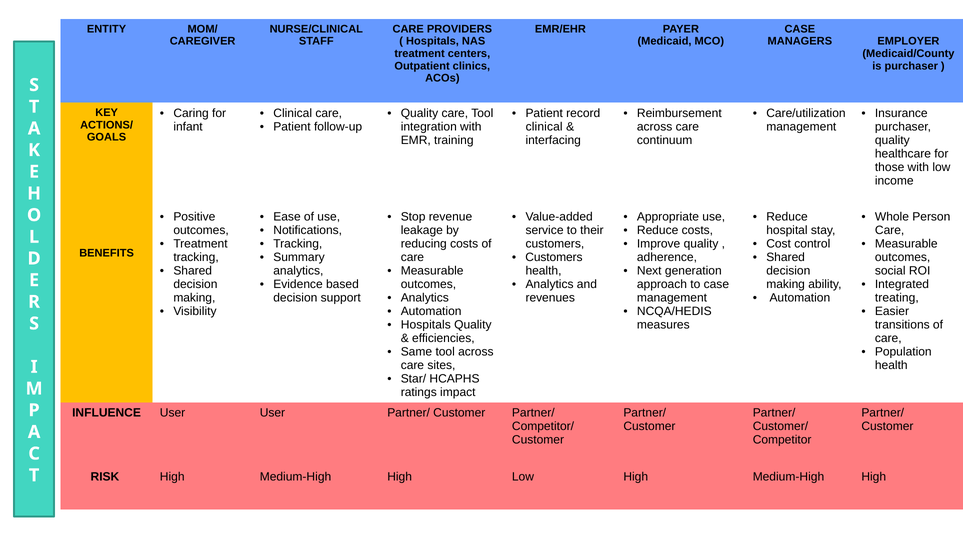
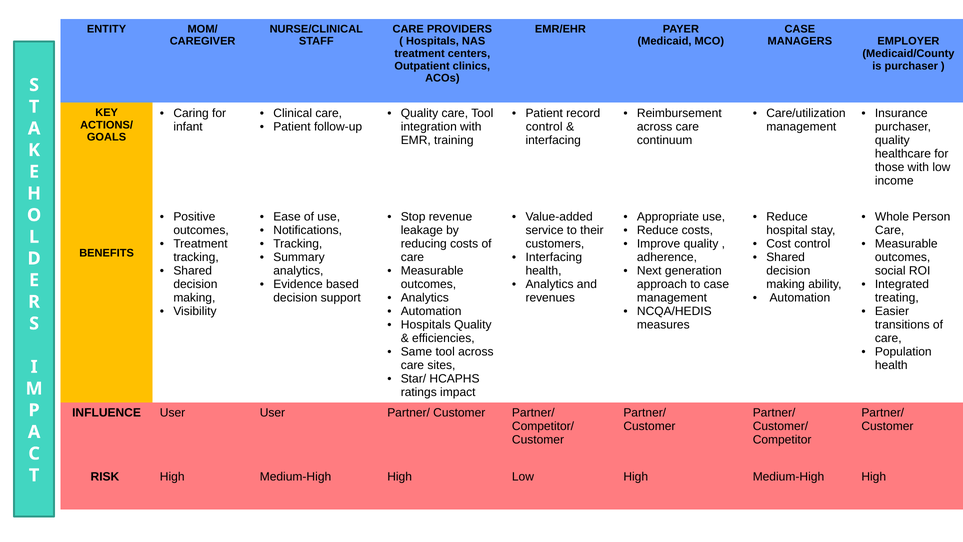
clinical at (544, 127): clinical -> control
Customers at (554, 257): Customers -> Interfacing
